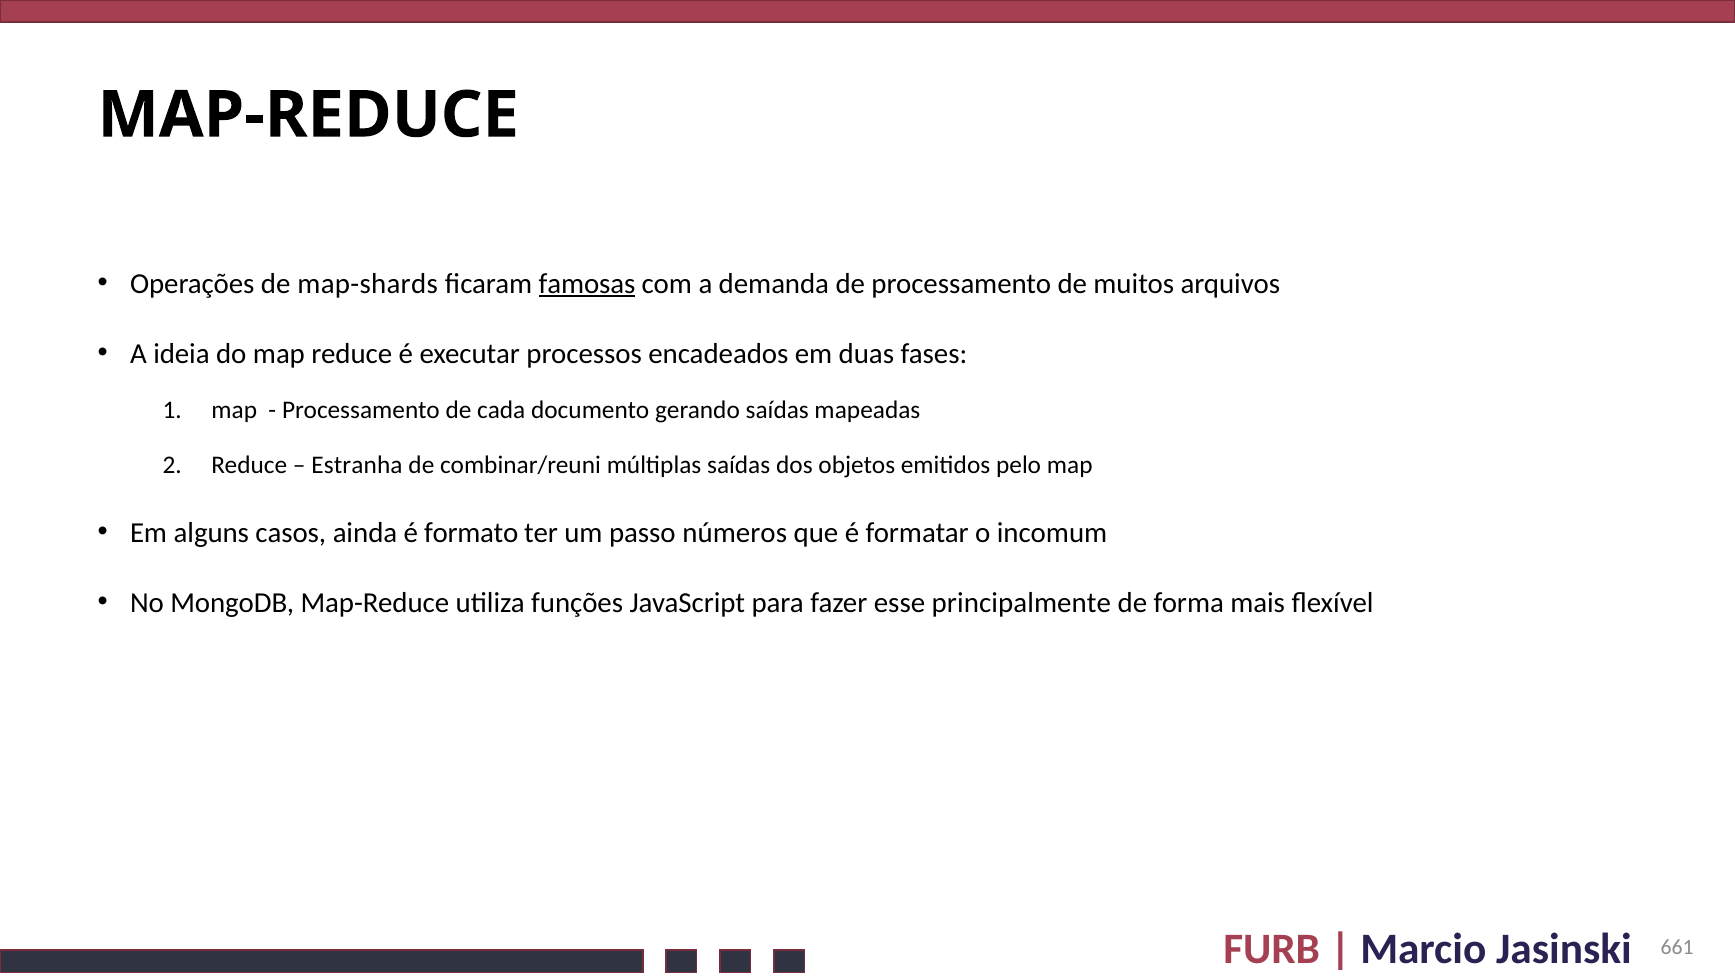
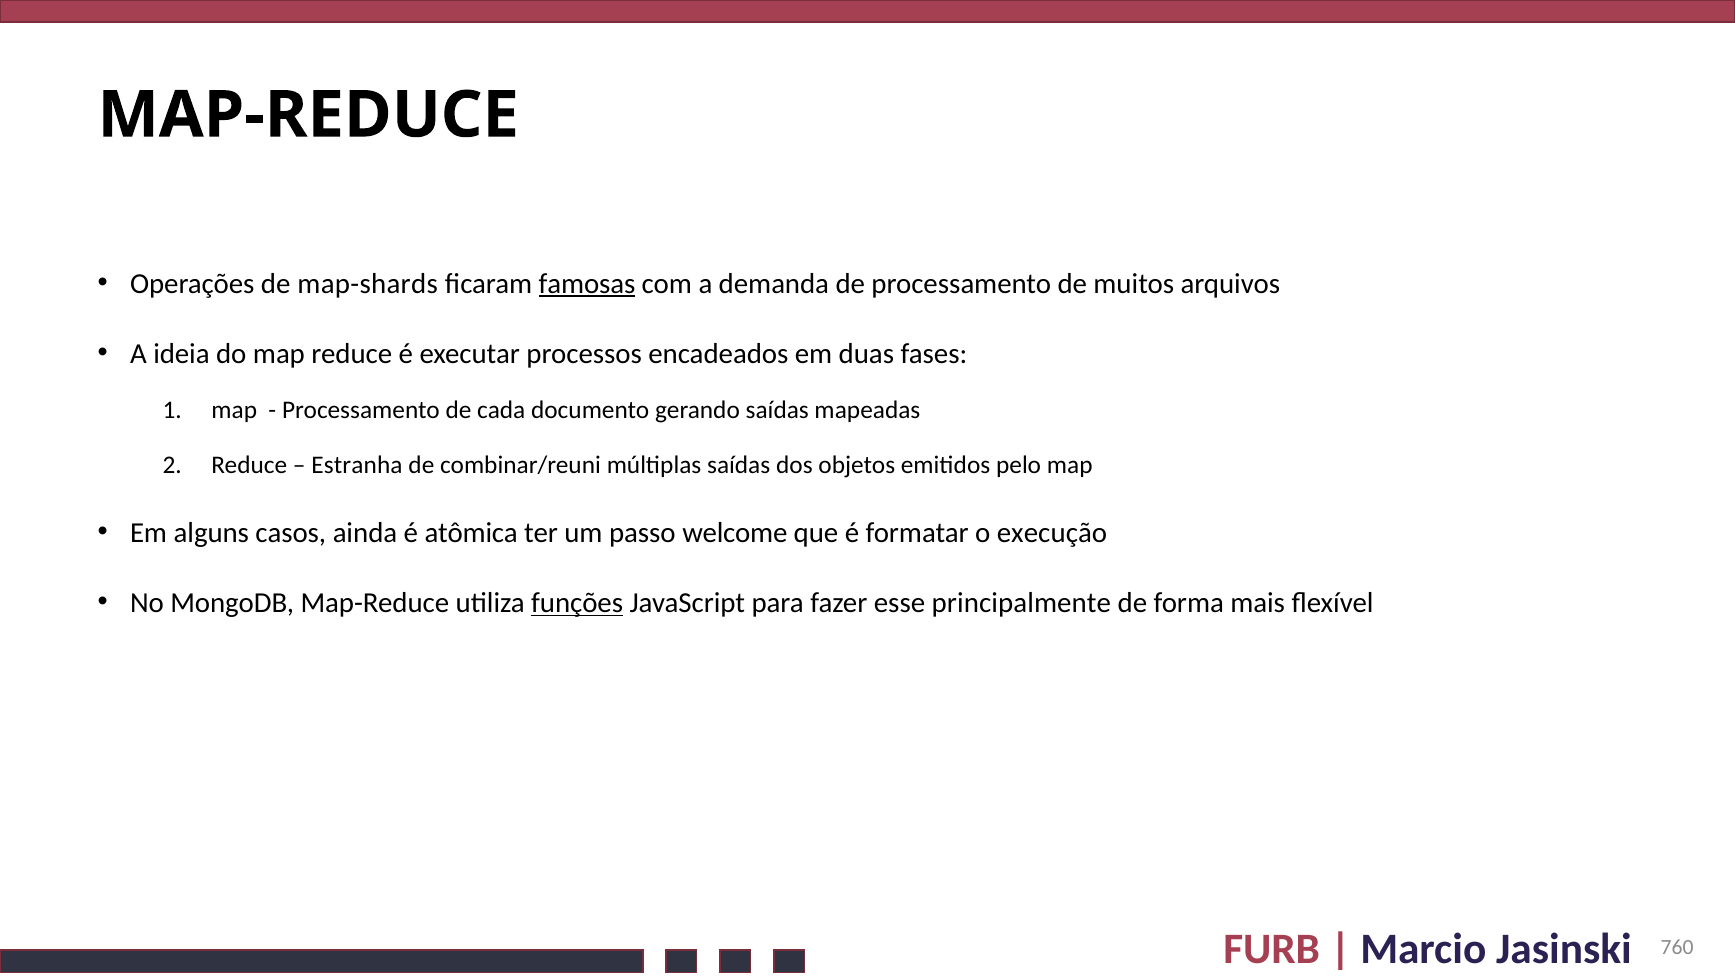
formato: formato -> atômica
números: números -> welcome
incomum: incomum -> execução
funções underline: none -> present
661: 661 -> 760
